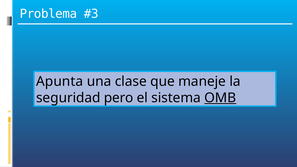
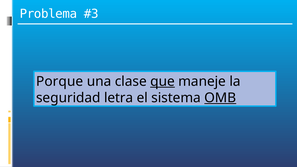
Apunta: Apunta -> Porque
que underline: none -> present
pero: pero -> letra
